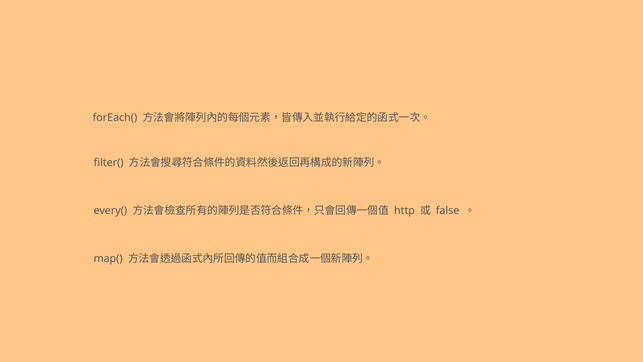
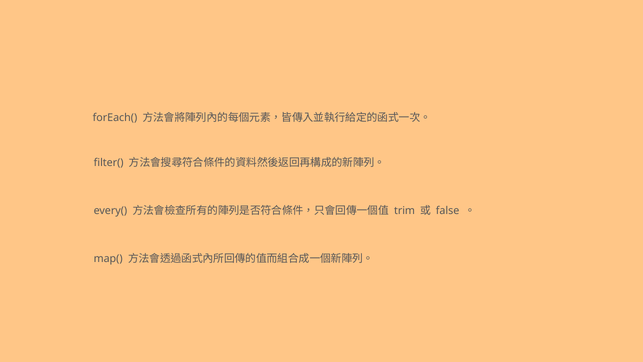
http: http -> trim
